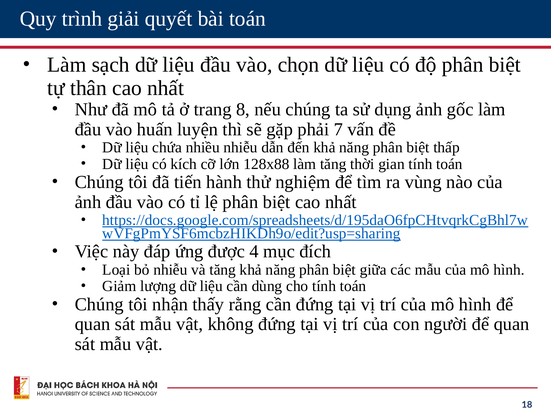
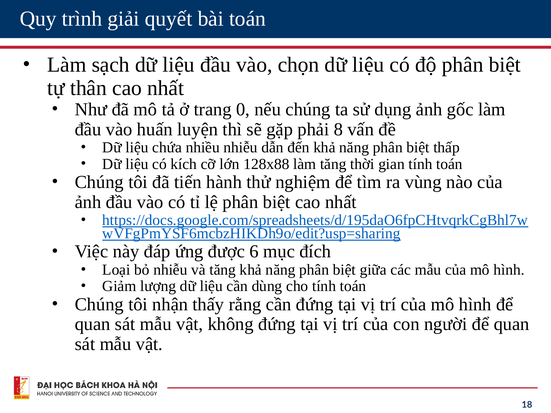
8: 8 -> 0
7: 7 -> 8
4: 4 -> 6
